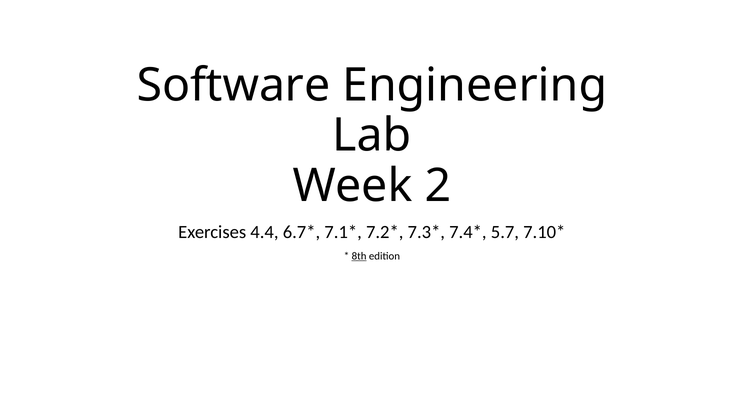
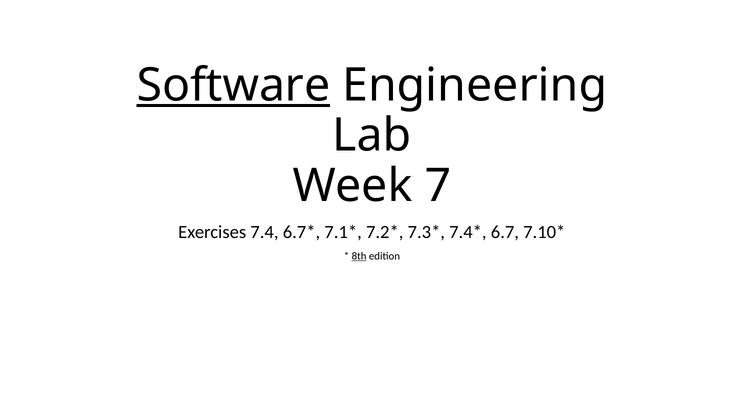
Software underline: none -> present
2: 2 -> 7
4.4: 4.4 -> 7.4
5.7: 5.7 -> 6.7
